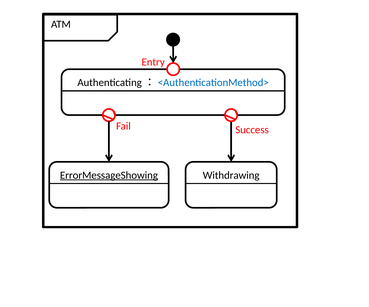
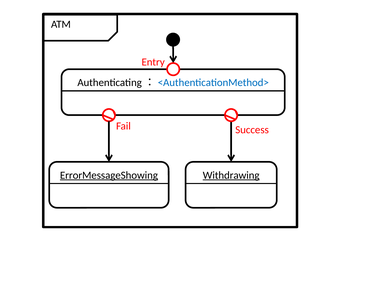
Withdrawing underline: none -> present
